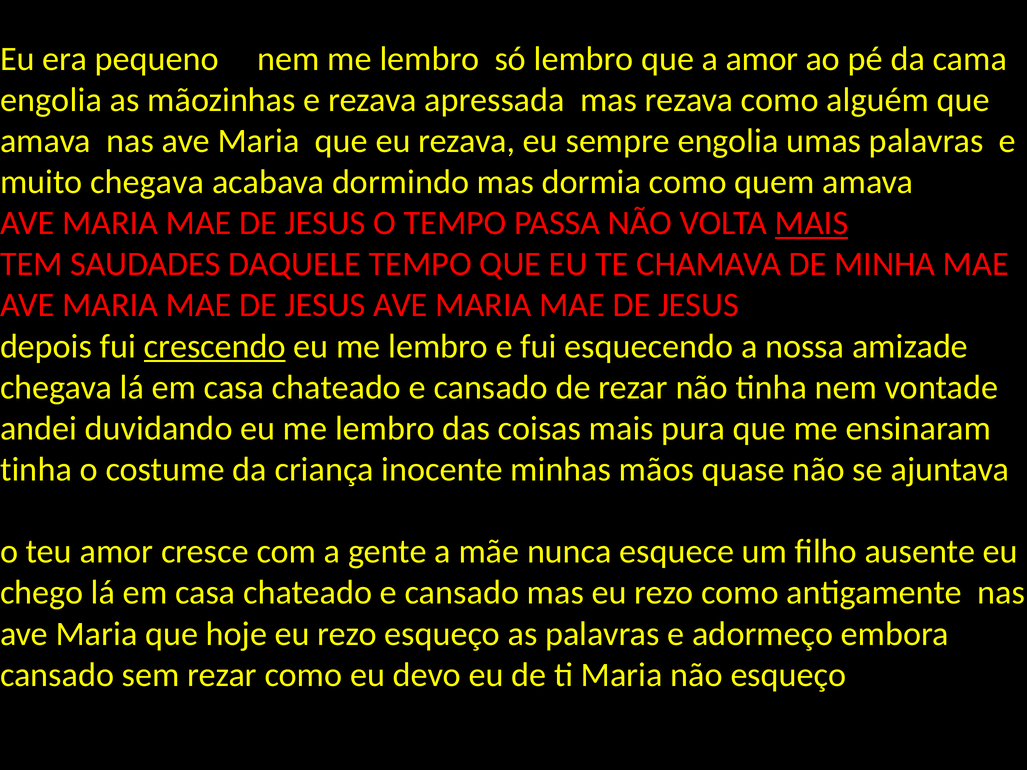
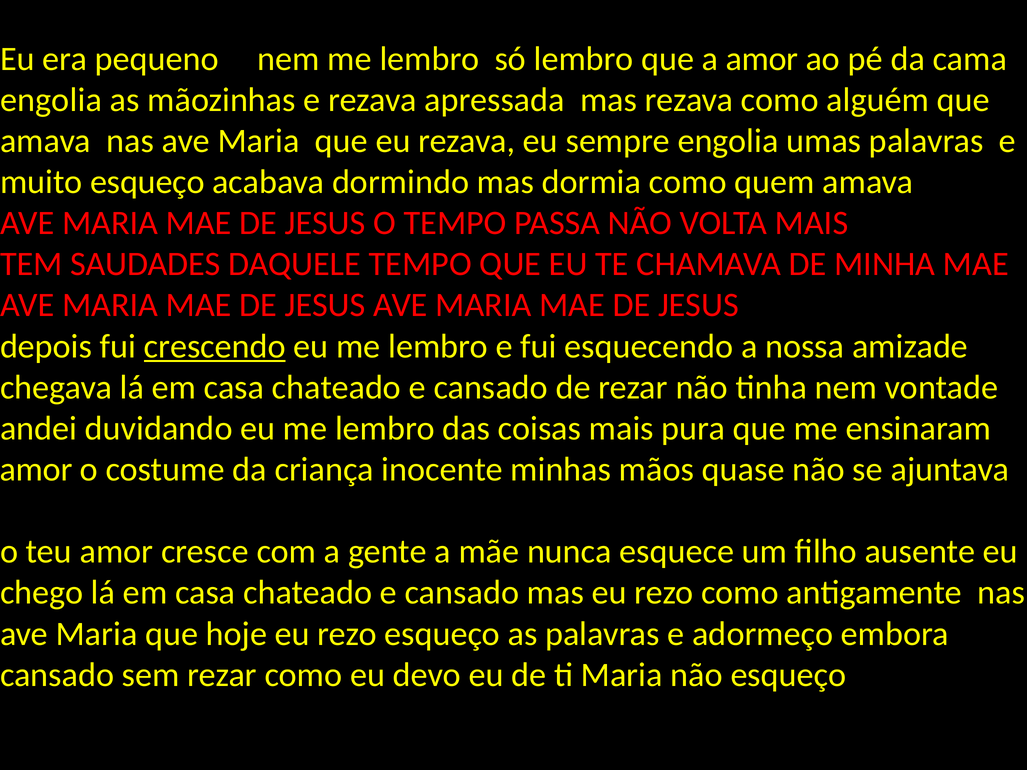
muito chegava: chegava -> esqueço
MAIS at (812, 223) underline: present -> none
tinha at (36, 470): tinha -> amor
